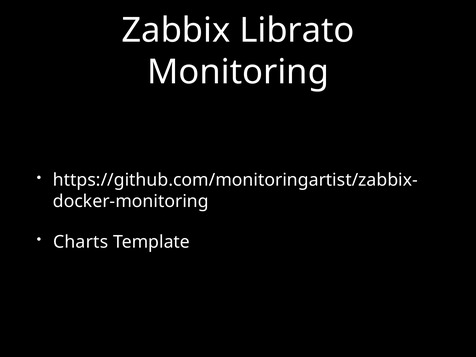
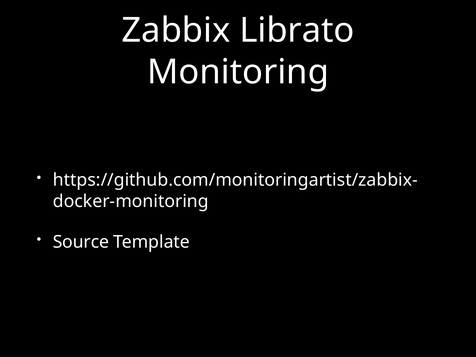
Charts: Charts -> Source
